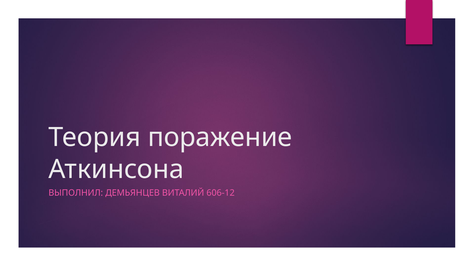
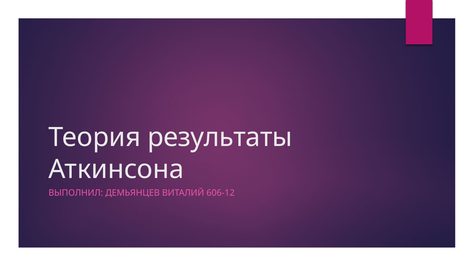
поражение: поражение -> результаты
